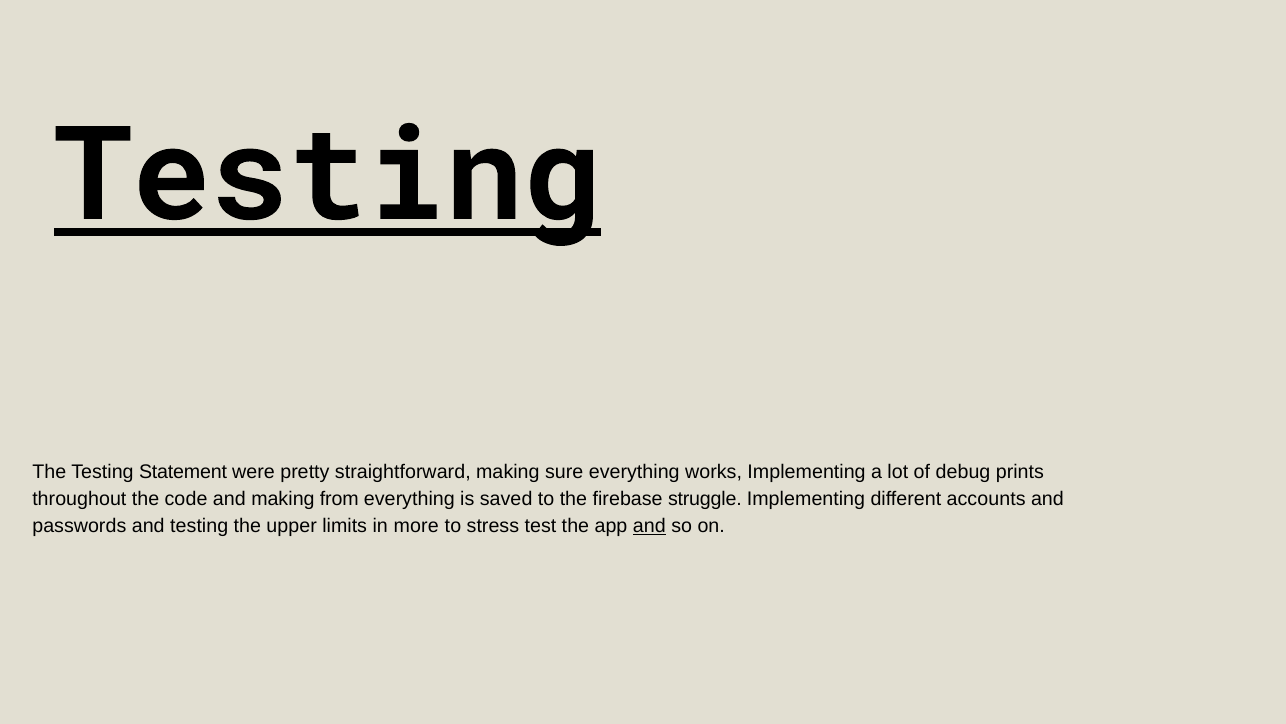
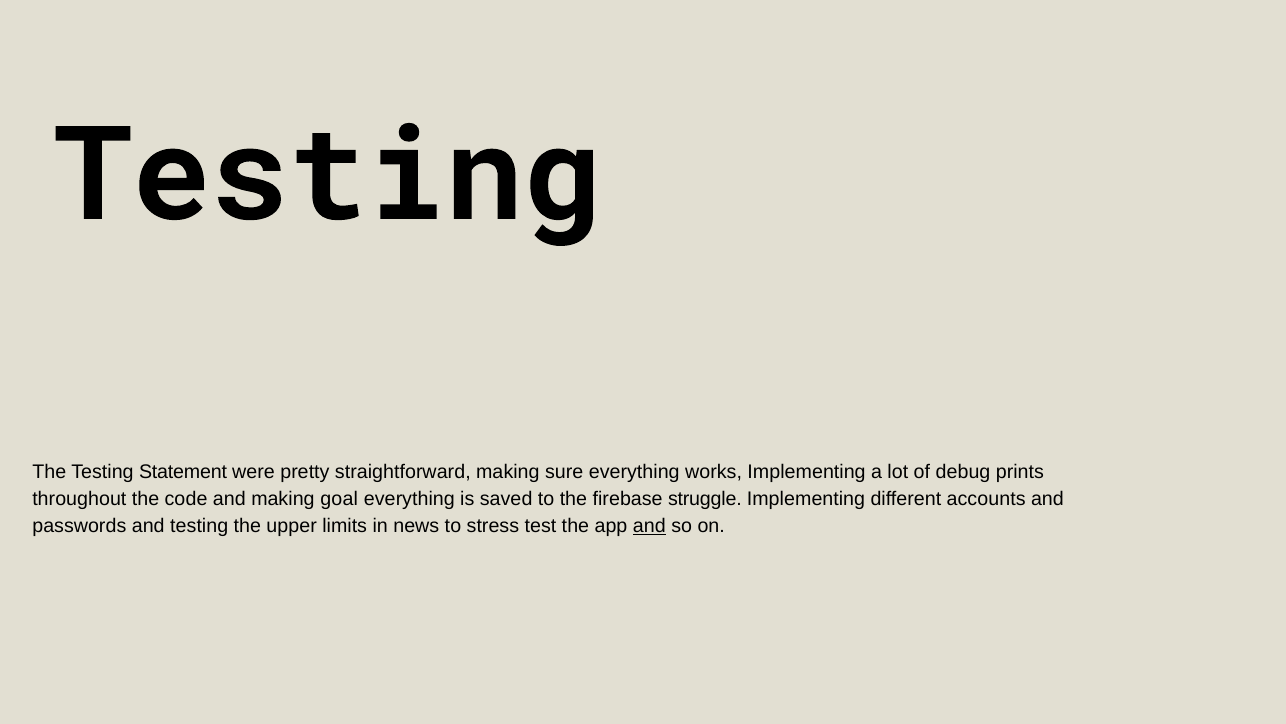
Testing at (328, 176) underline: present -> none
from: from -> goal
more: more -> news
